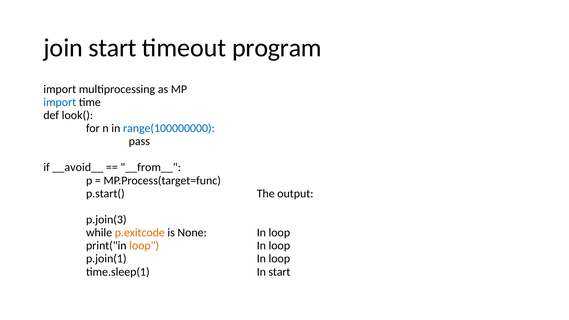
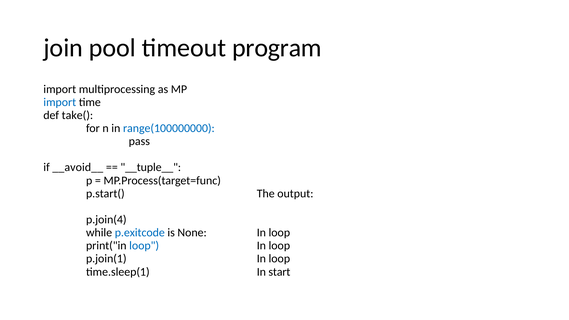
join start: start -> pool
look(: look( -> take(
__from__: __from__ -> __tuple__
p.join(3: p.join(3 -> p.join(4
p.exitcode colour: orange -> blue
loop at (144, 246) colour: orange -> blue
